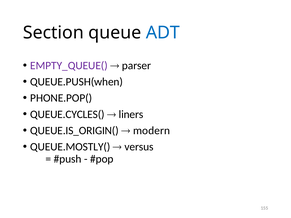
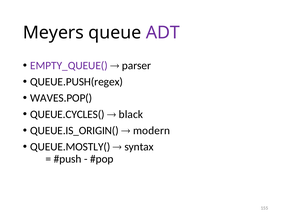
Section: Section -> Meyers
ADT colour: blue -> purple
QUEUE.PUSH(when: QUEUE.PUSH(when -> QUEUE.PUSH(regex
PHONE.POP(: PHONE.POP( -> WAVES.POP(
liners: liners -> black
versus: versus -> syntax
